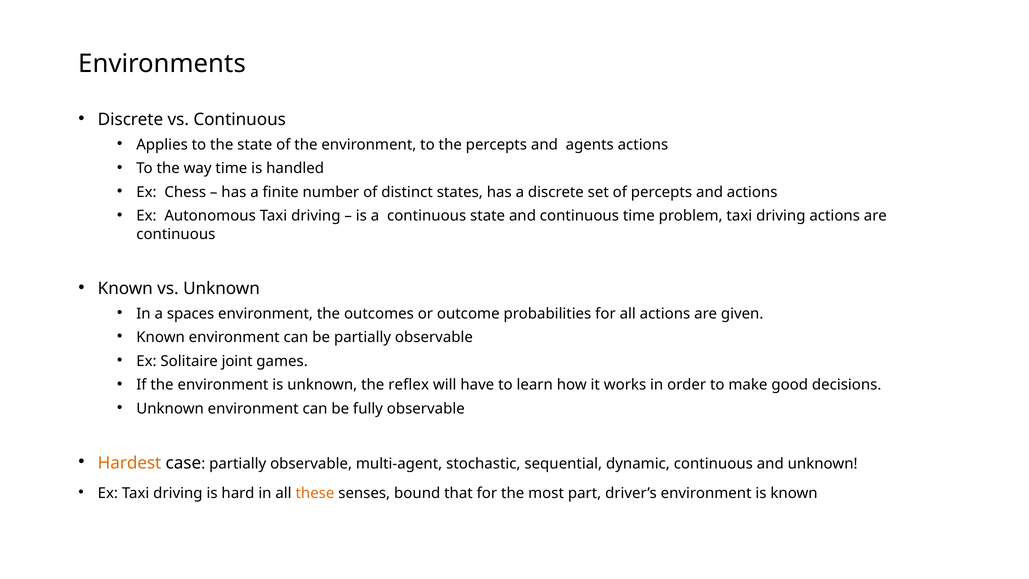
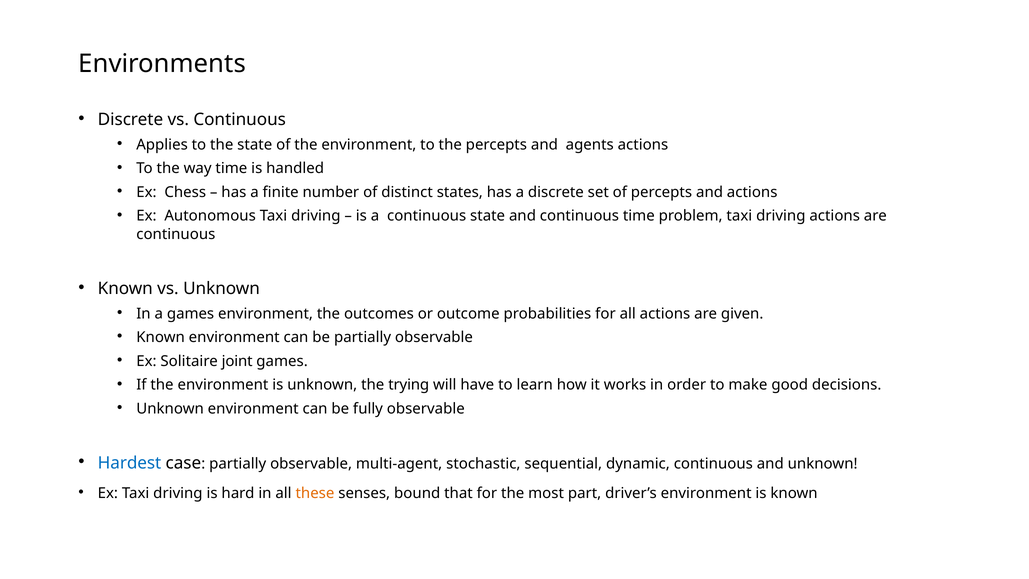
a spaces: spaces -> games
reflex: reflex -> trying
Hardest colour: orange -> blue
